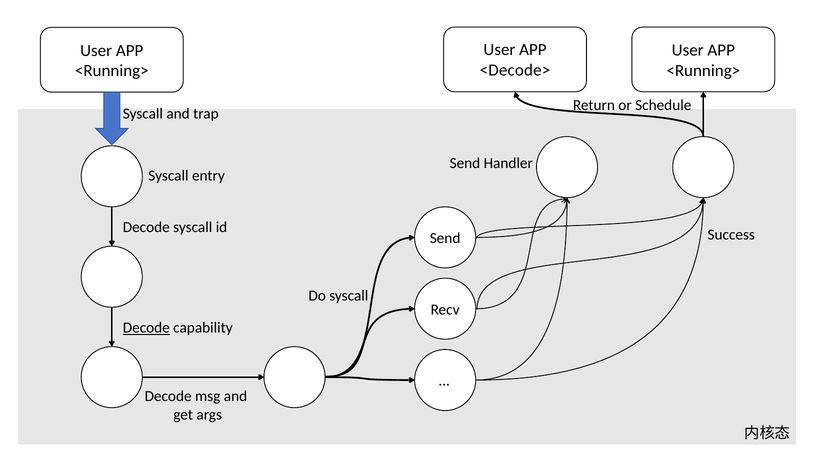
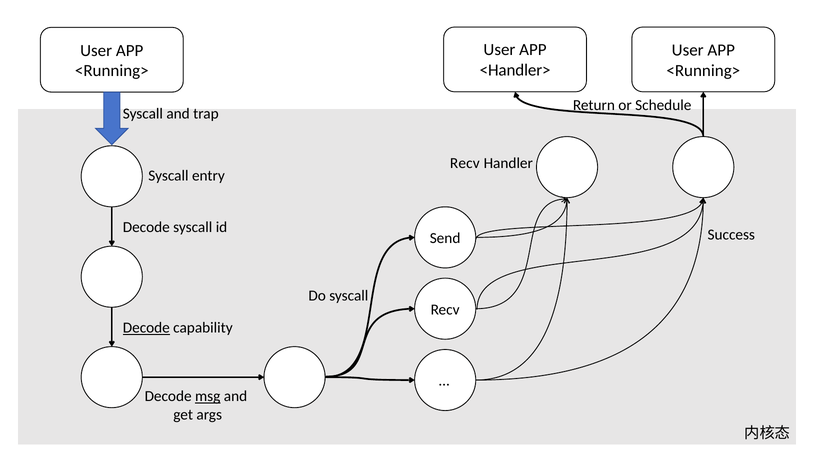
<Decode>: <Decode> -> <Handler>
Send at (465, 163): Send -> Recv
msg underline: none -> present
